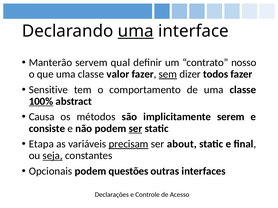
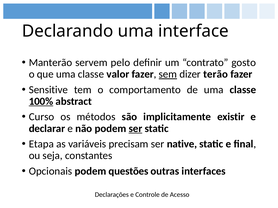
uma at (136, 31) underline: present -> none
qual: qual -> pelo
nosso: nosso -> gosto
todos: todos -> terão
Causa: Causa -> Curso
serem: serem -> existir
consiste: consiste -> declarar
precisam underline: present -> none
about: about -> native
seja underline: present -> none
